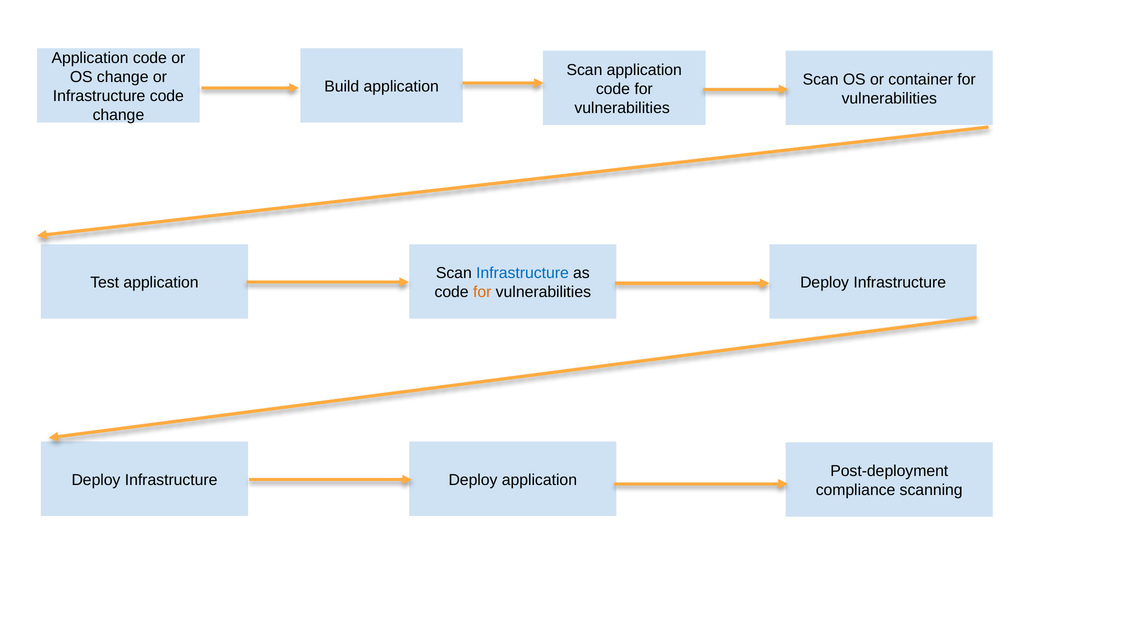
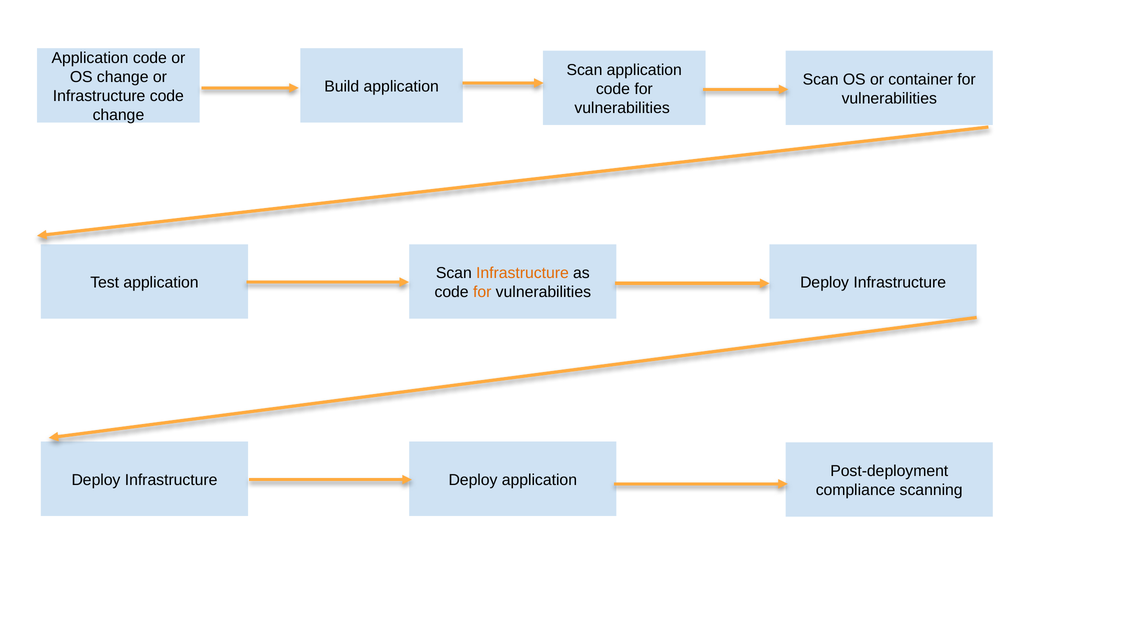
Infrastructure at (522, 273) colour: blue -> orange
